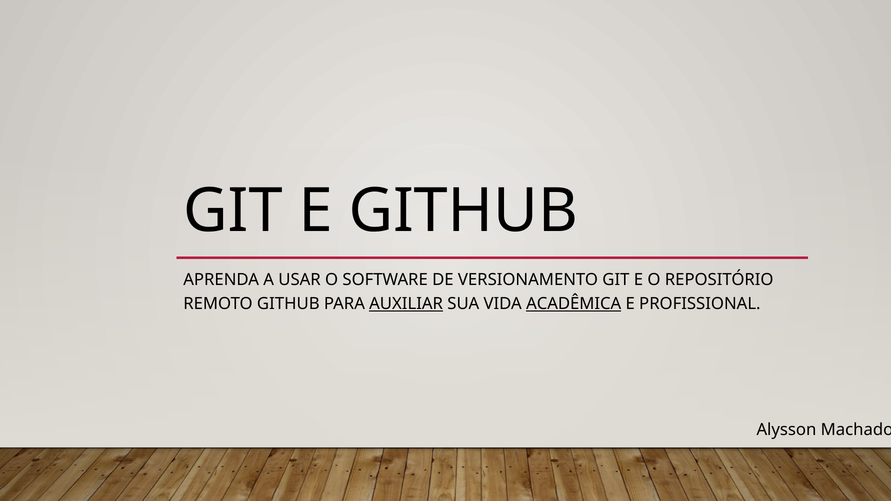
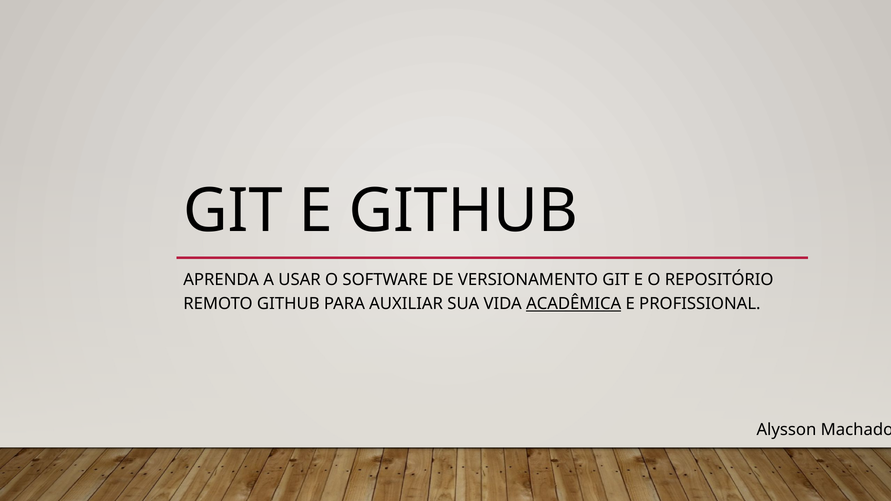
AUXILIAR underline: present -> none
